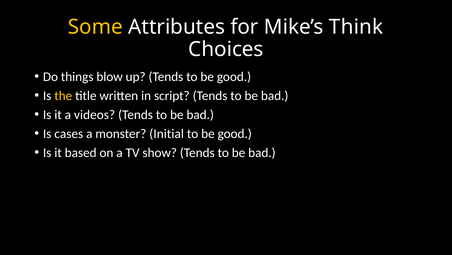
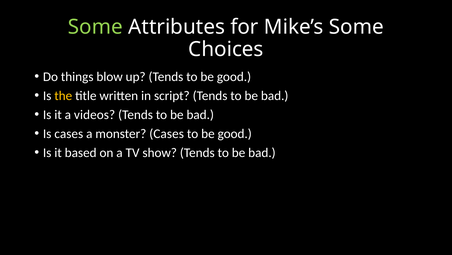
Some at (95, 27) colour: yellow -> light green
Mike’s Think: Think -> Some
monster Initial: Initial -> Cases
